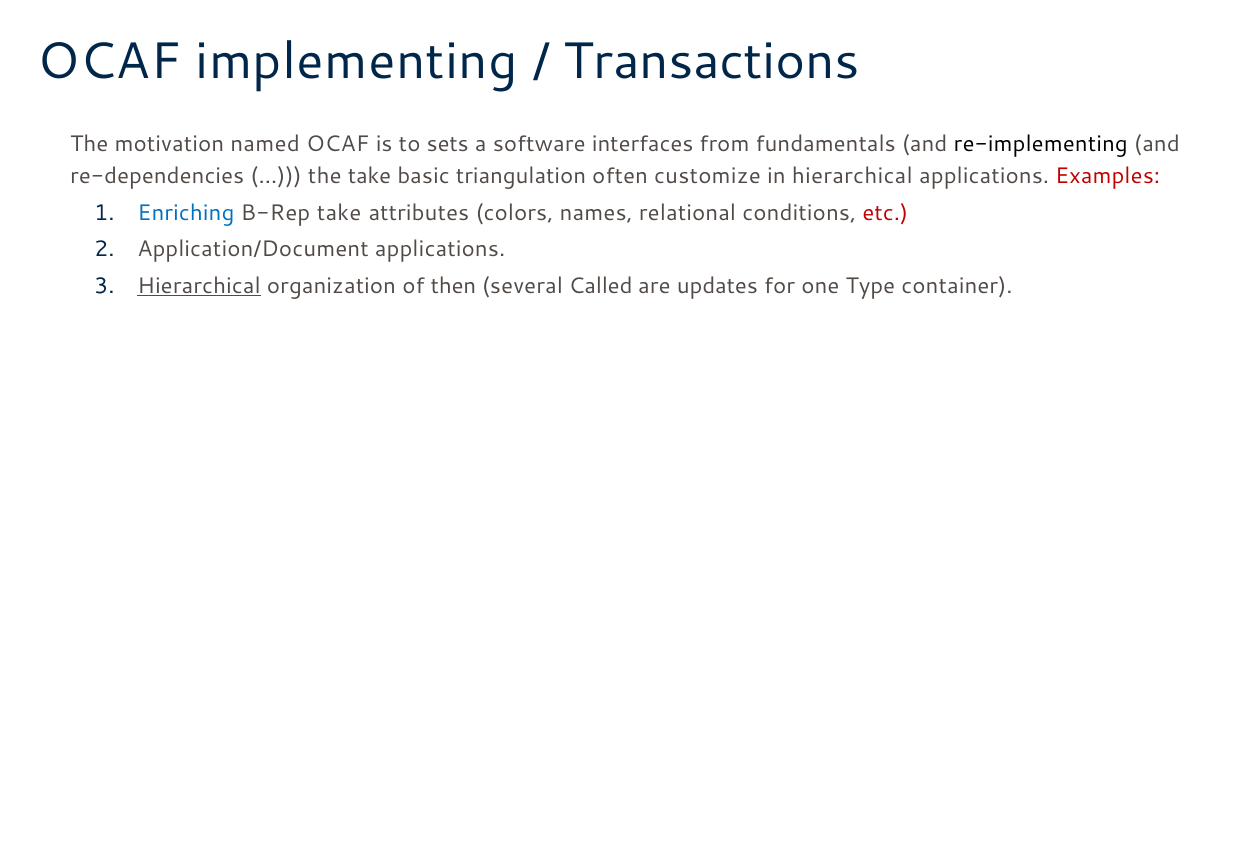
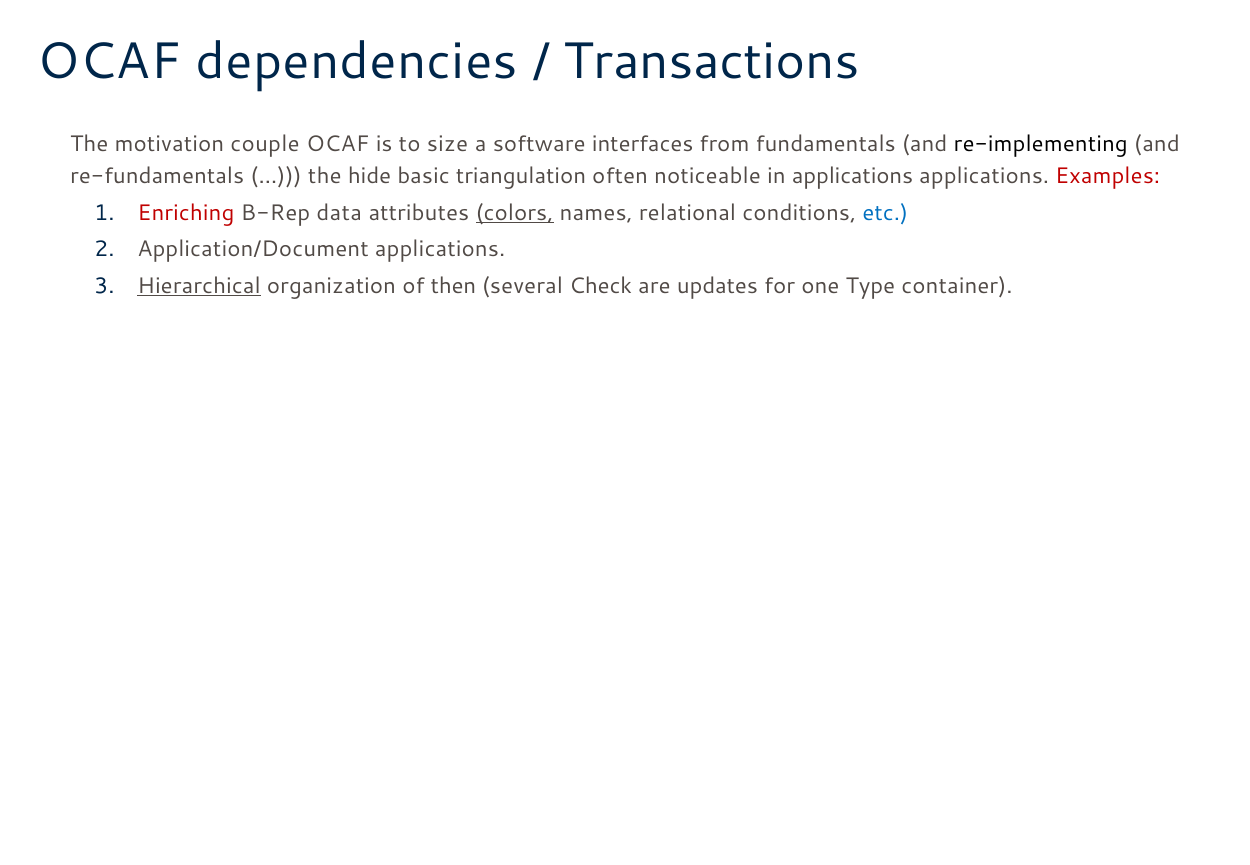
implementing: implementing -> dependencies
named: named -> couple
sets: sets -> size
re-dependencies: re-dependencies -> re-fundamentals
the take: take -> hide
customize: customize -> noticeable
in hierarchical: hierarchical -> applications
Enriching colour: blue -> red
B-Rep take: take -> data
colors underline: none -> present
etc colour: red -> blue
Called: Called -> Check
